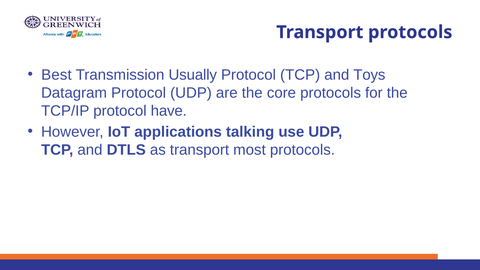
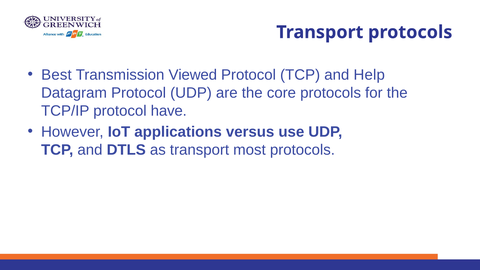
Usually: Usually -> Viewed
Toys: Toys -> Help
talking: talking -> versus
